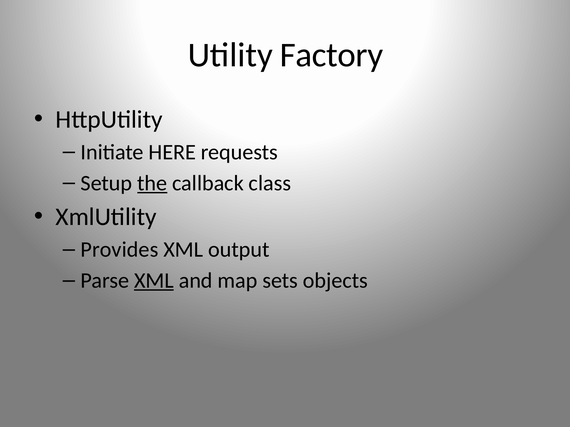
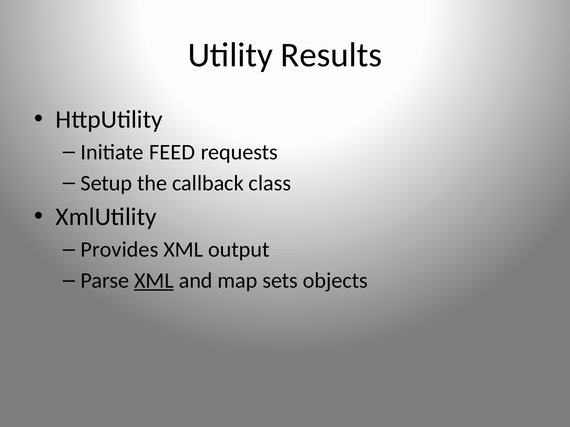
Factory: Factory -> Results
HERE: HERE -> FEED
the underline: present -> none
